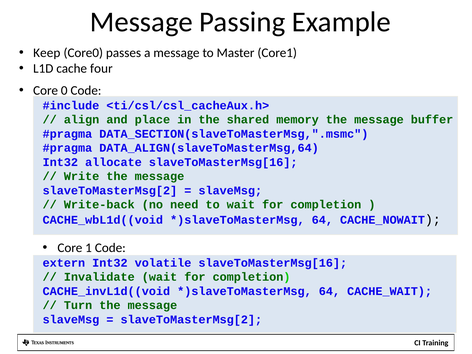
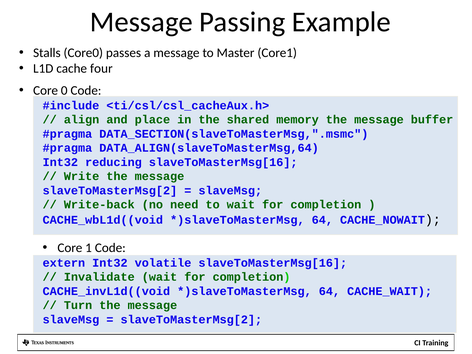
Keep: Keep -> Stalls
allocate: allocate -> reducing
